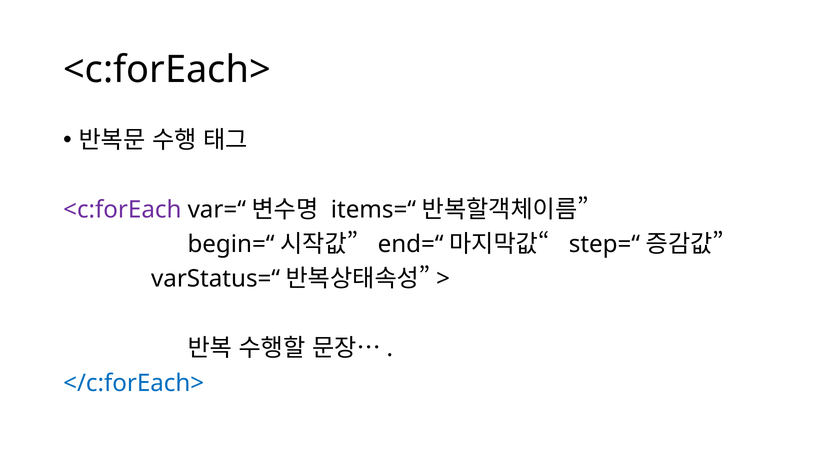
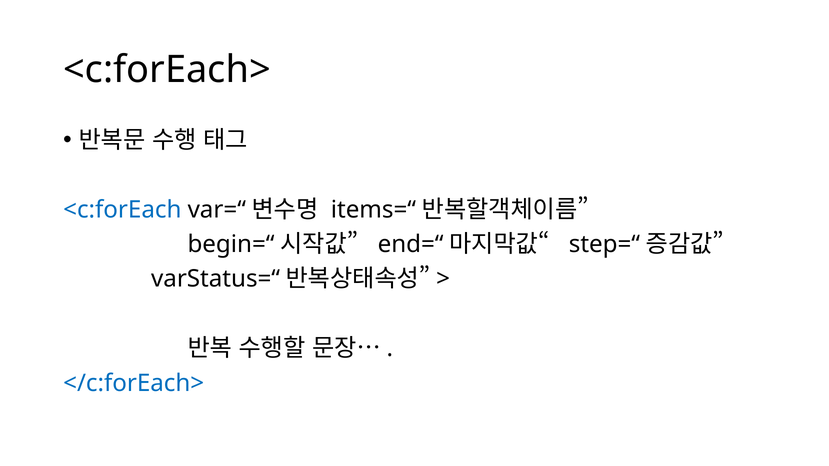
<c:forEach colour: purple -> blue
